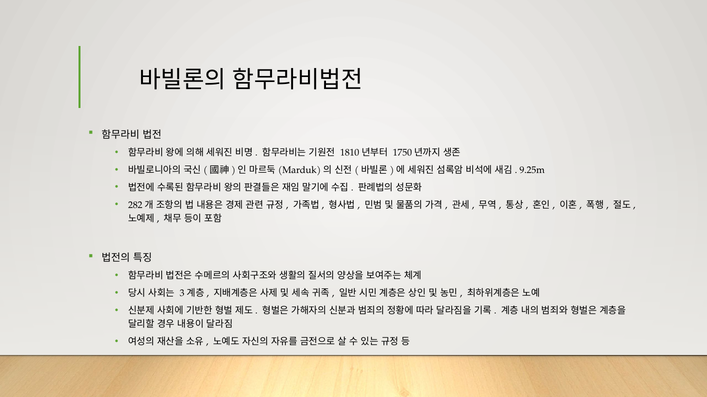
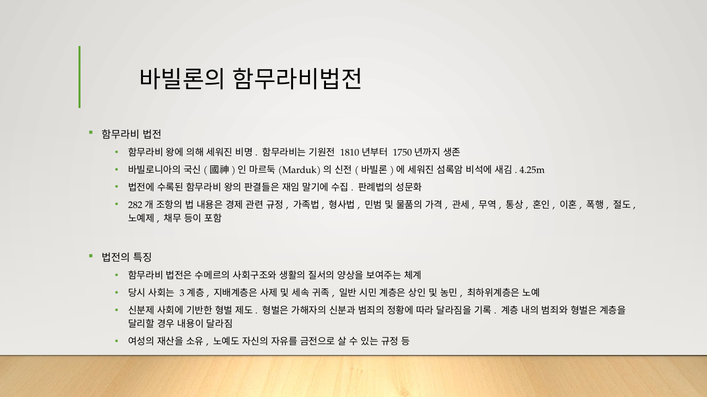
9.25m: 9.25m -> 4.25m
